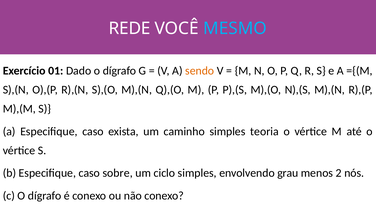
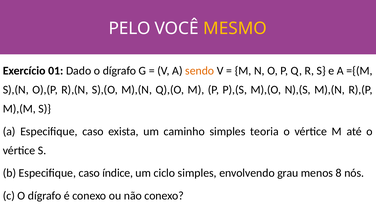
REDE: REDE -> PELO
MESMO colour: light blue -> yellow
sobre: sobre -> índice
2: 2 -> 8
